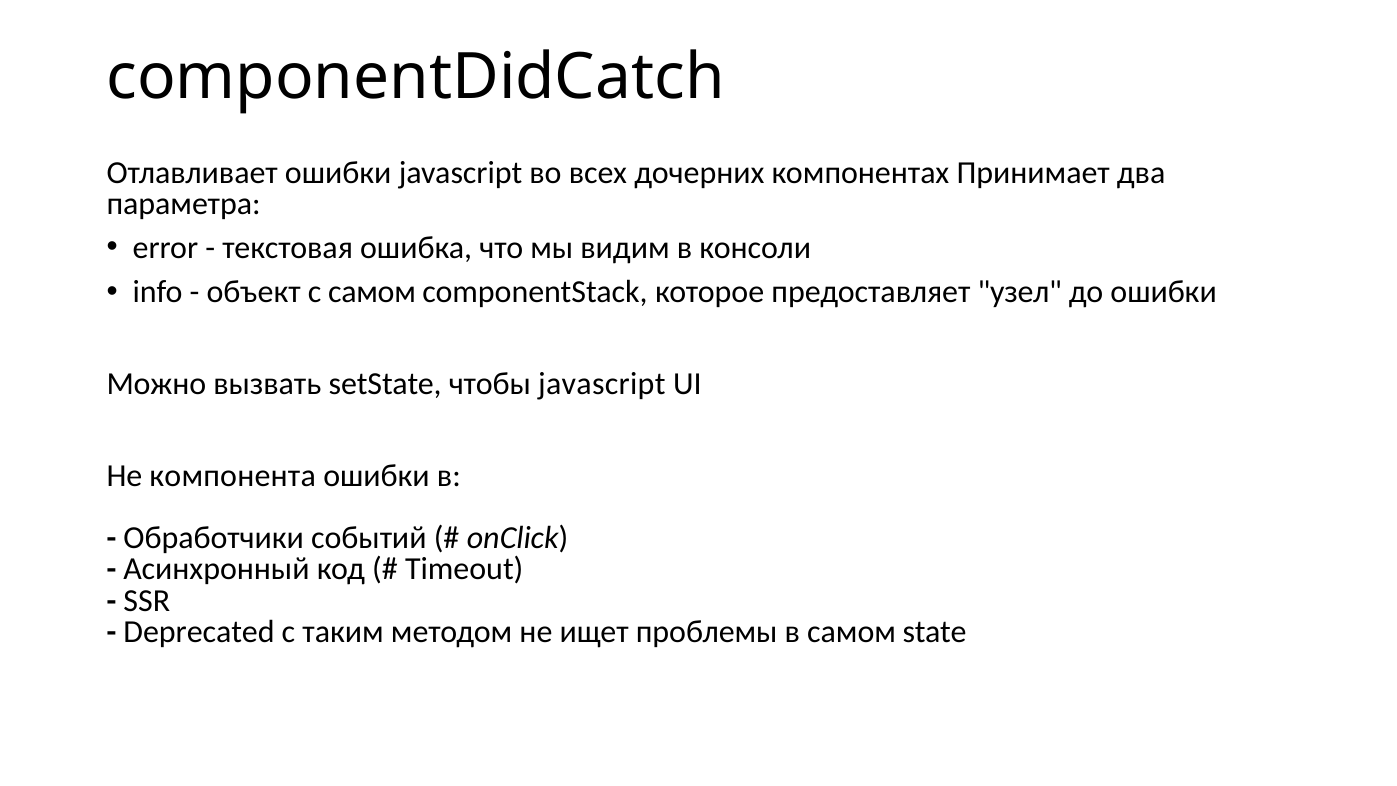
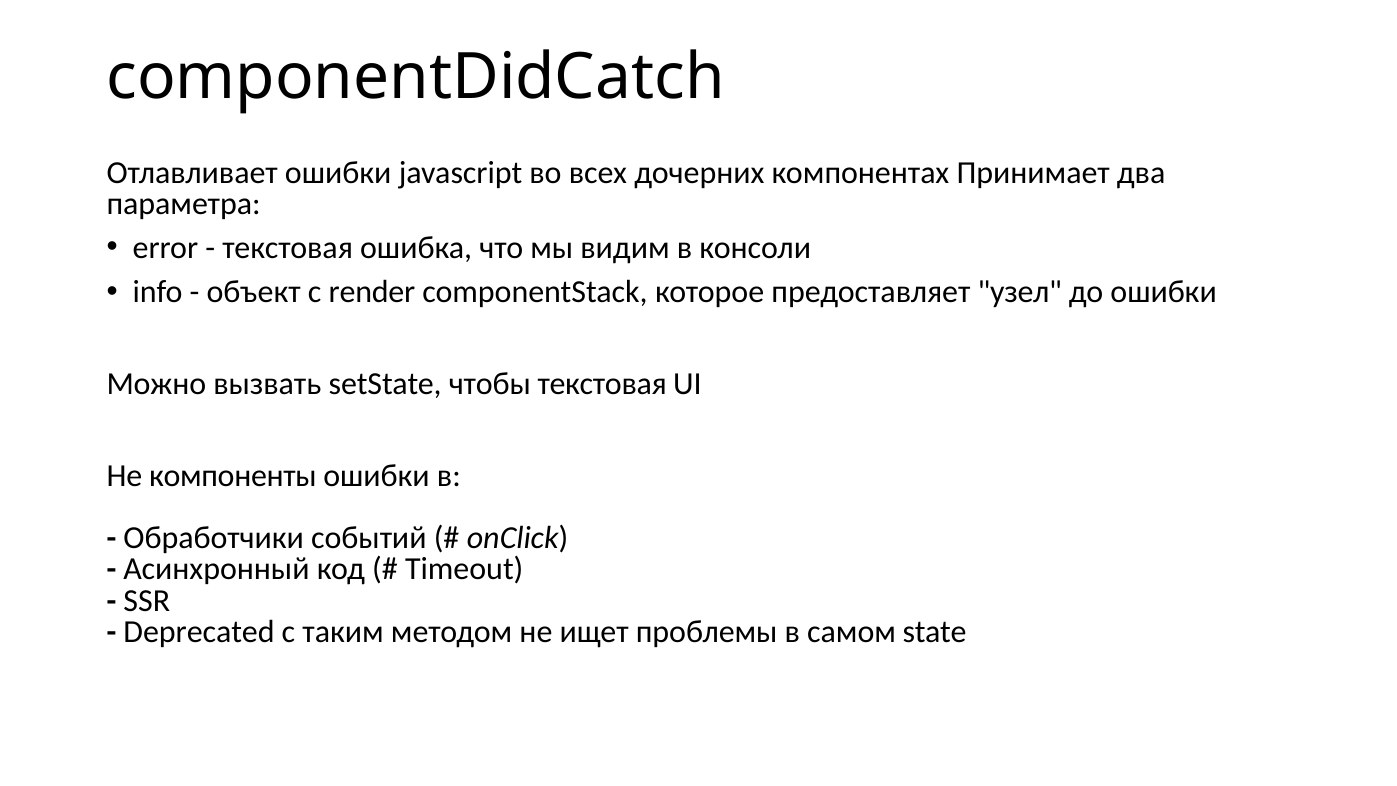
с самом: самом -> render
чтобы javascript: javascript -> текстовая
компонента: компонента -> компоненты
